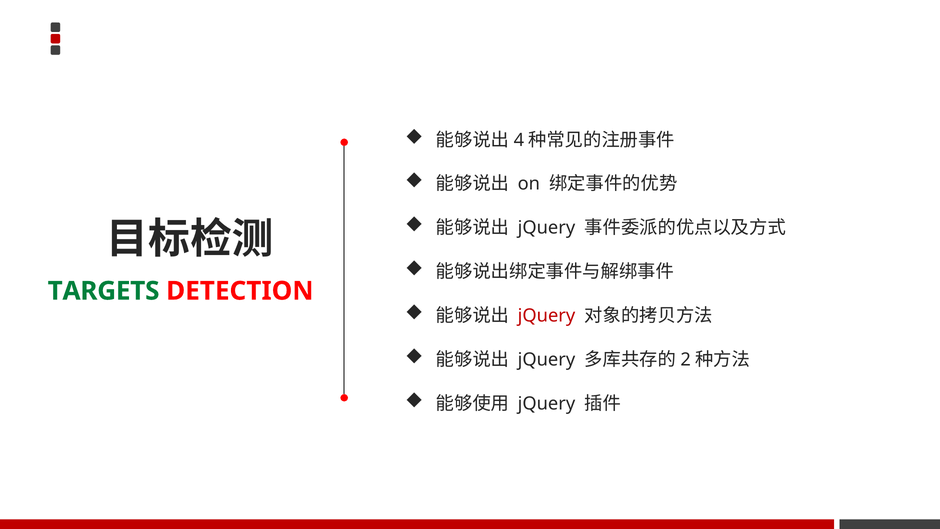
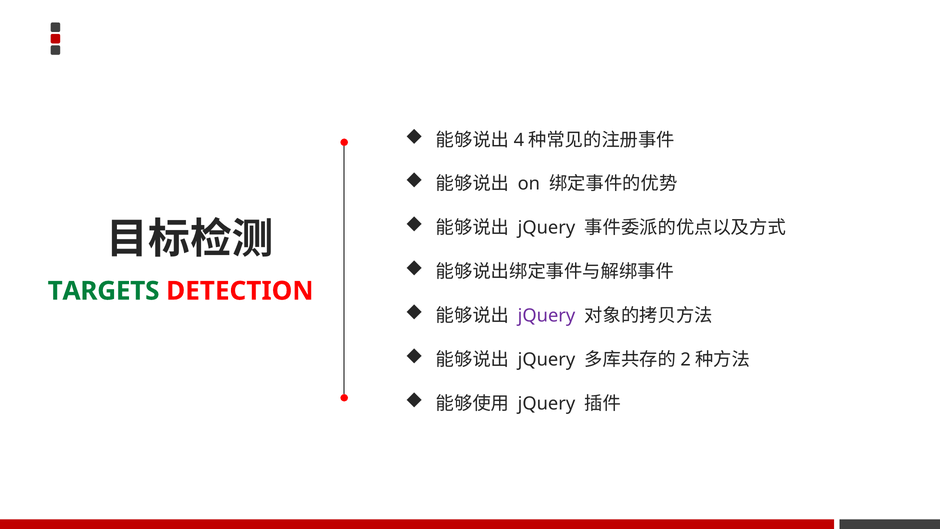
jQuery at (546, 316) colour: red -> purple
